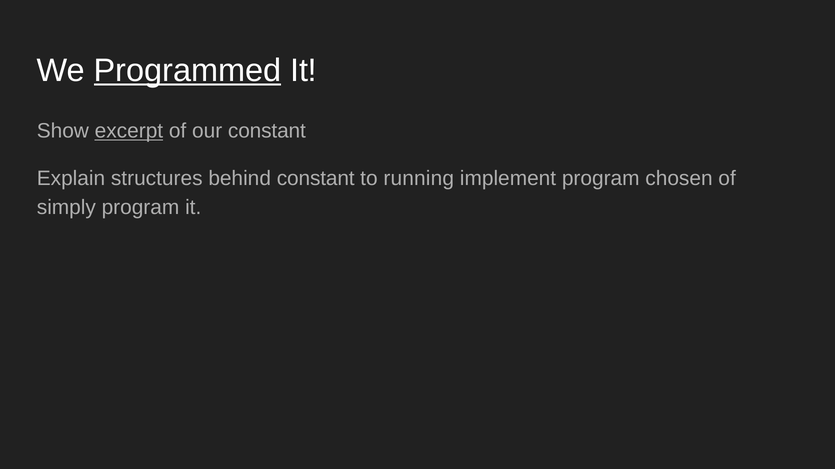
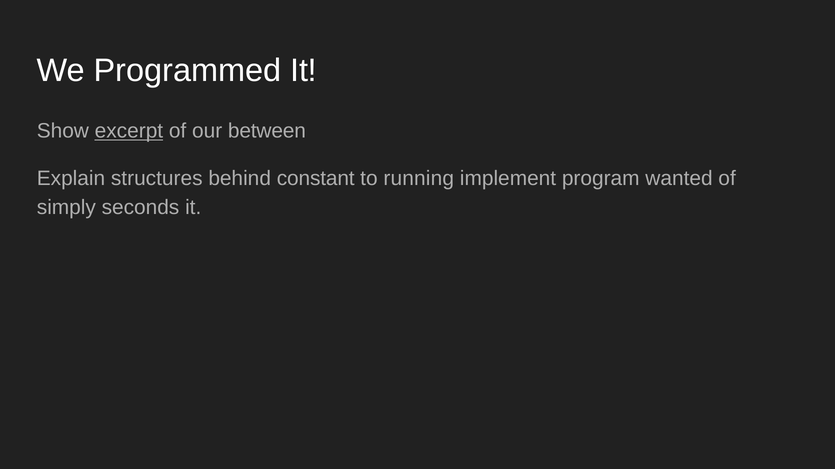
Programmed underline: present -> none
our constant: constant -> between
chosen: chosen -> wanted
simply program: program -> seconds
